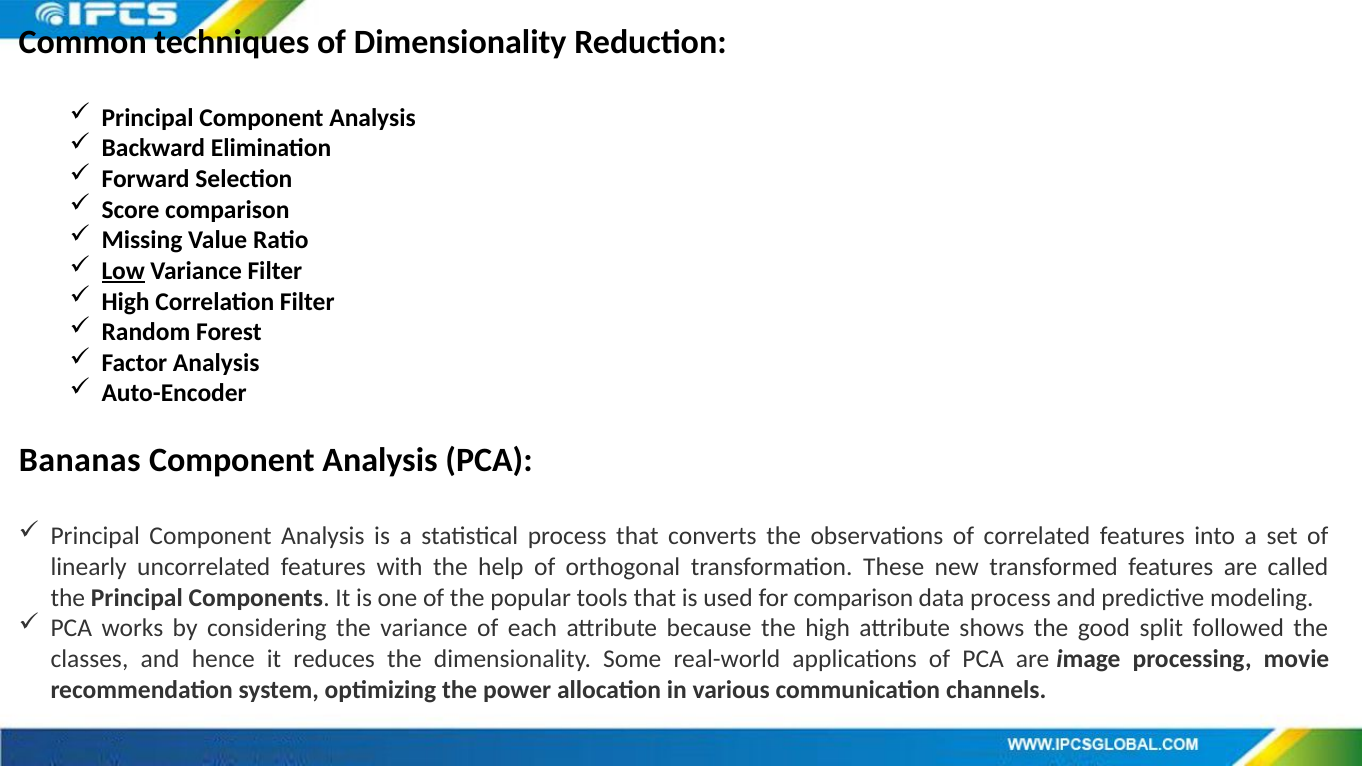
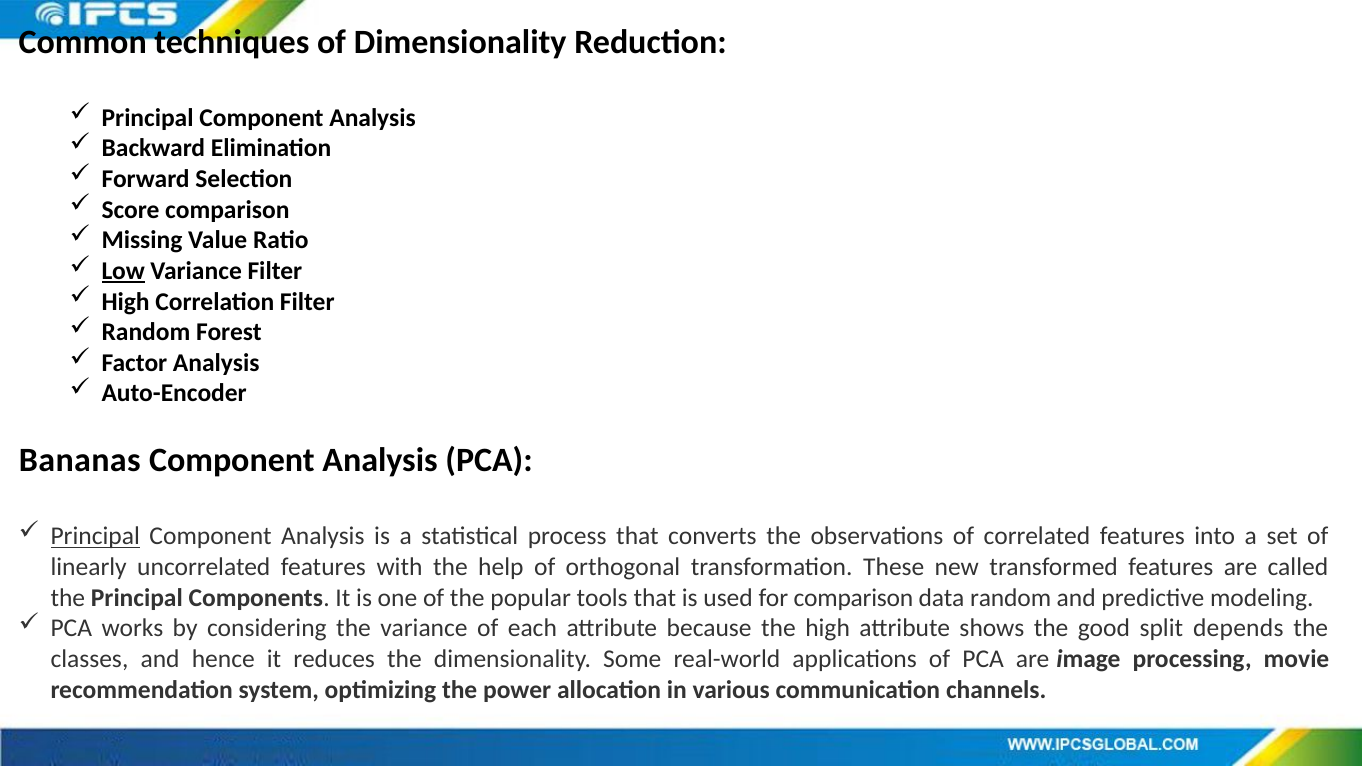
Principal at (95, 537) underline: none -> present
data process: process -> random
followed: followed -> depends
